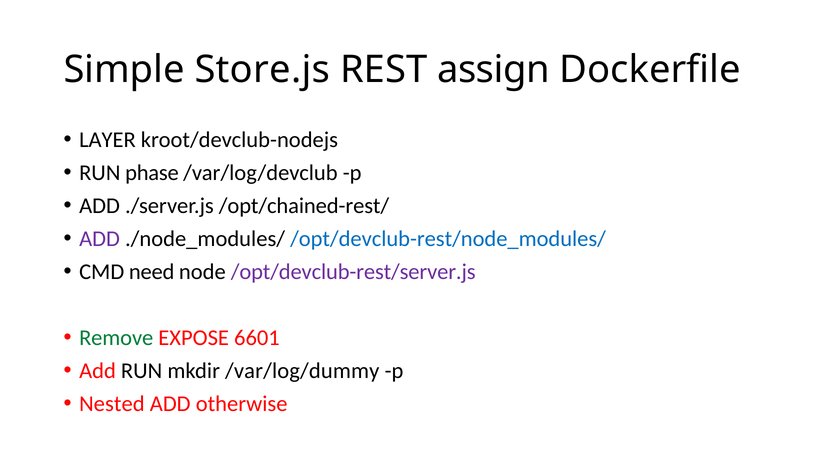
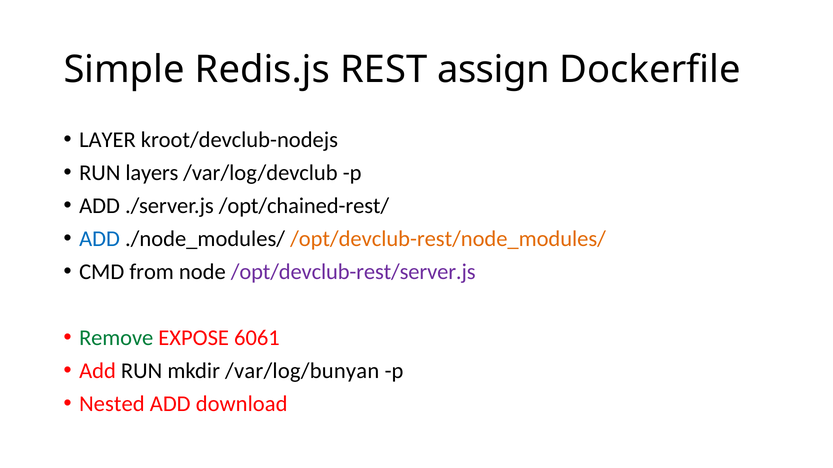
Store.js: Store.js -> Redis.js
phase: phase -> layers
ADD at (100, 239) colour: purple -> blue
/opt/devclub-rest/node_modules/ colour: blue -> orange
need: need -> from
6601: 6601 -> 6061
/var/log/dummy: /var/log/dummy -> /var/log/bunyan
otherwise: otherwise -> download
